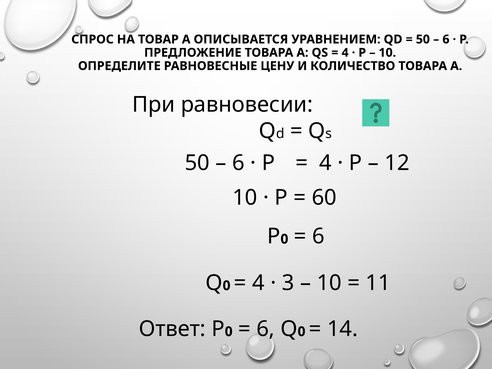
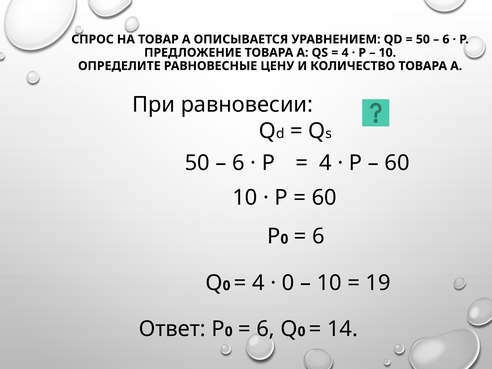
12 at (397, 163): 12 -> 60
3 at (288, 283): 3 -> 0
11: 11 -> 19
